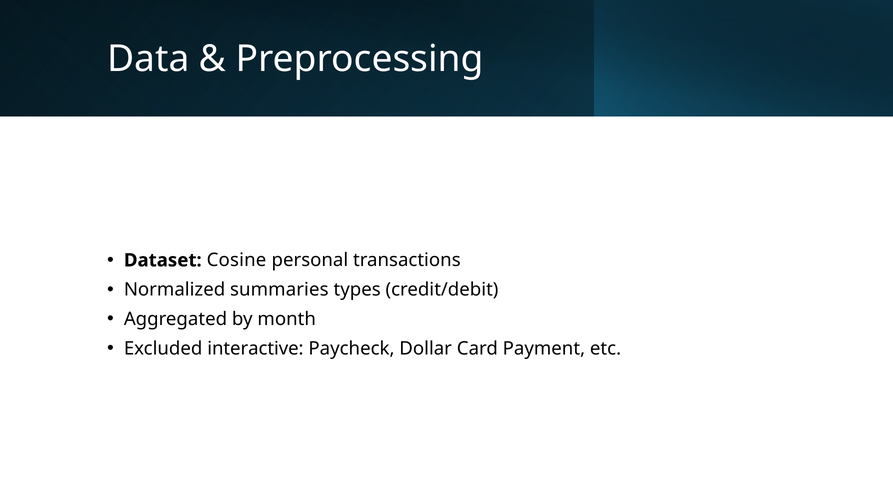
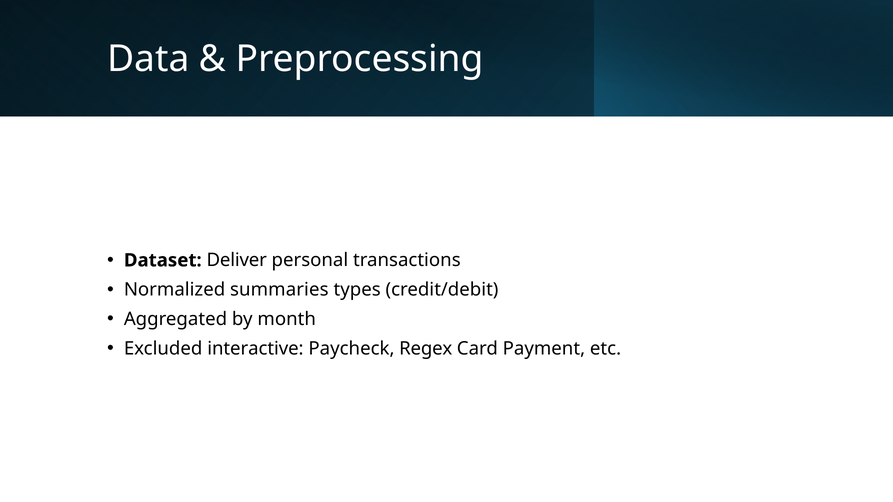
Cosine: Cosine -> Deliver
Dollar: Dollar -> Regex
